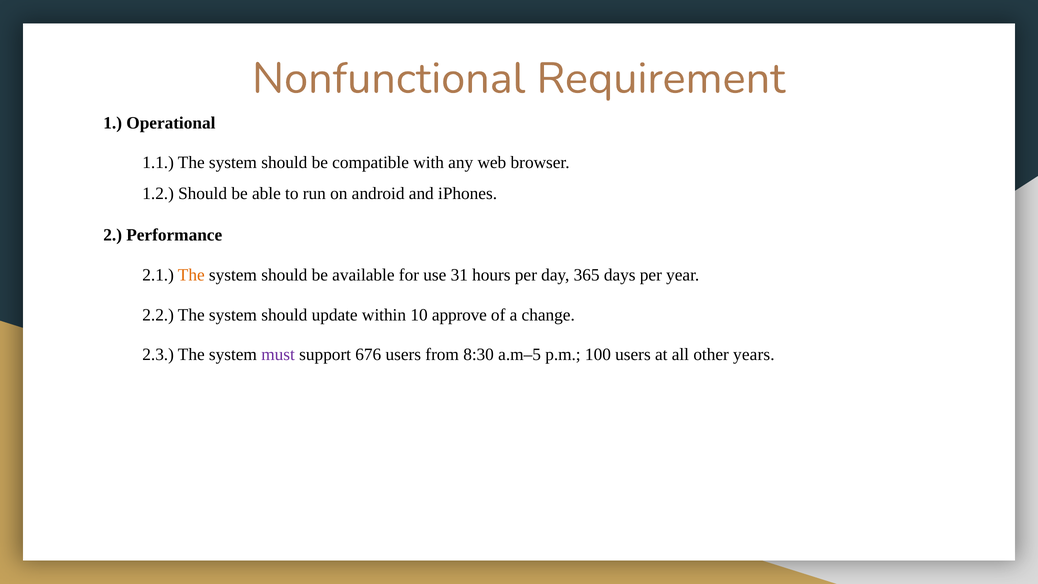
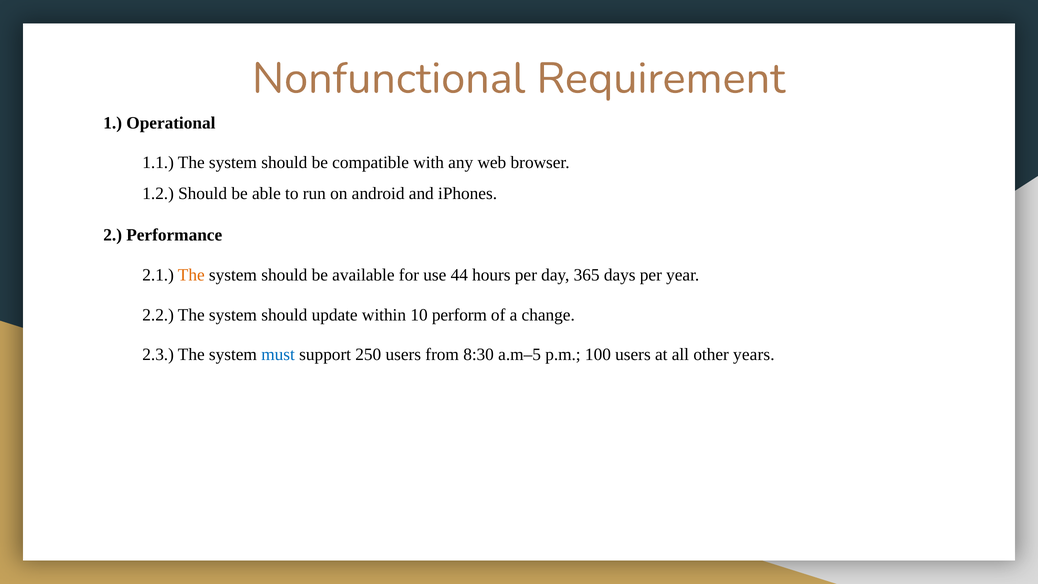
31: 31 -> 44
approve: approve -> perform
must colour: purple -> blue
676: 676 -> 250
